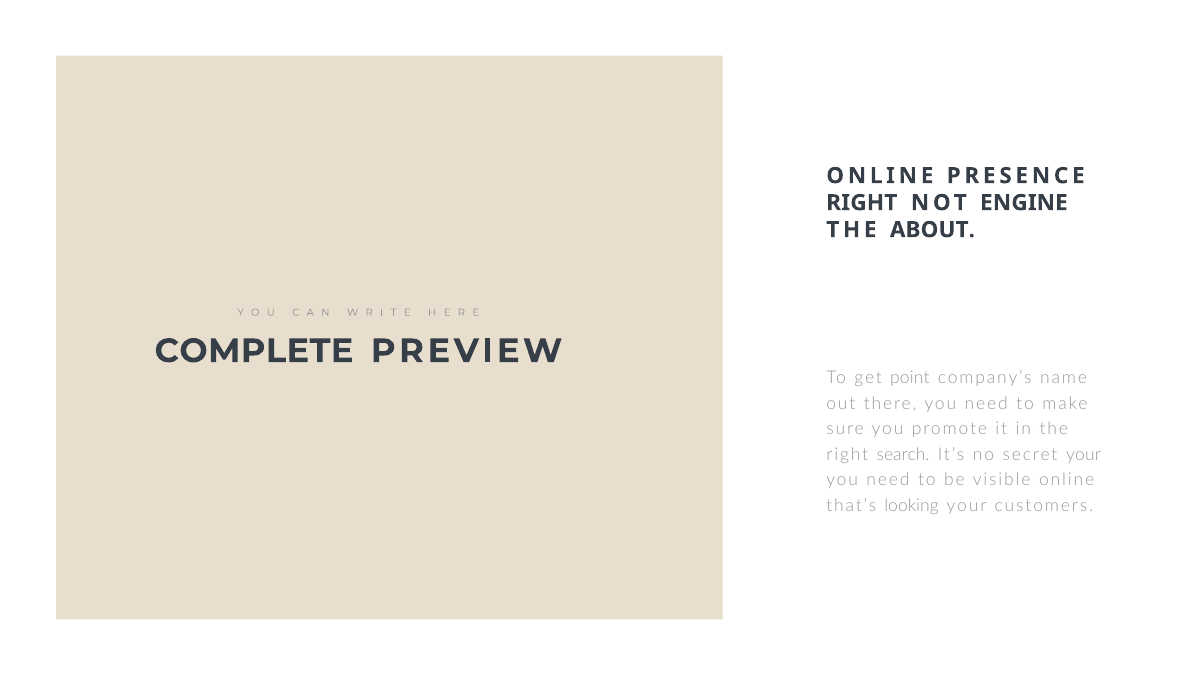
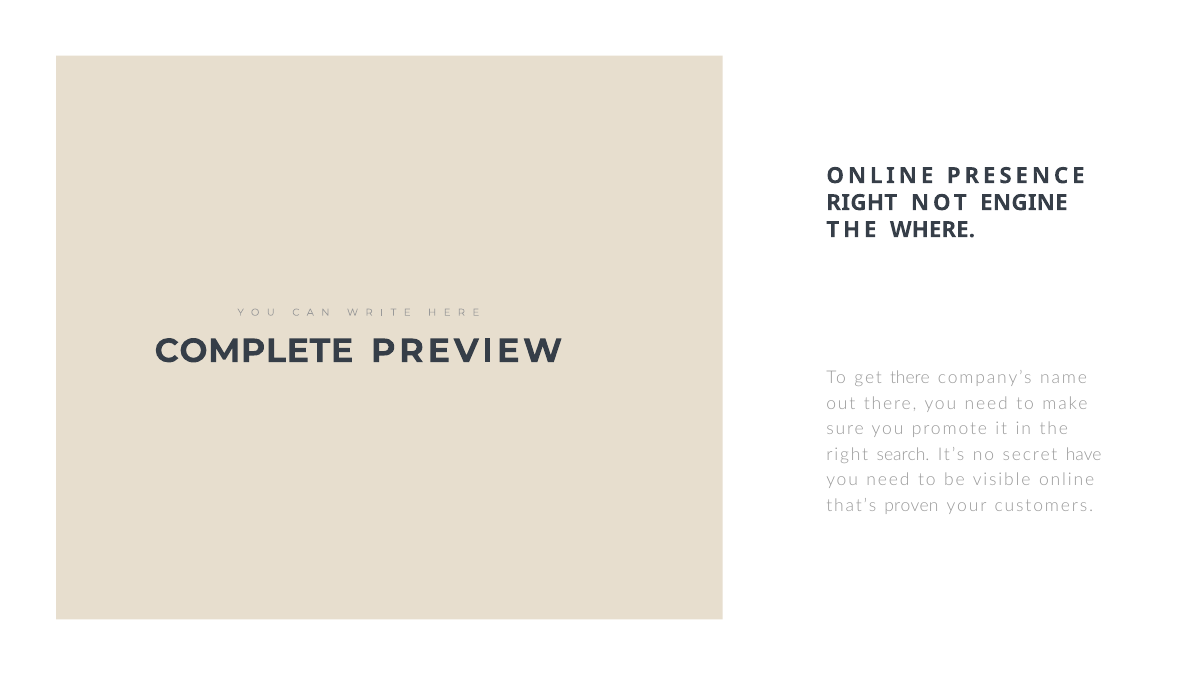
ABOUT: ABOUT -> WHERE
get point: point -> there
secret your: your -> have
looking: looking -> proven
